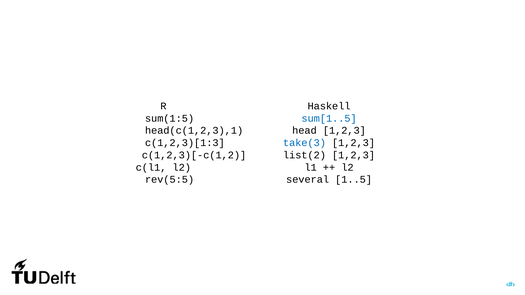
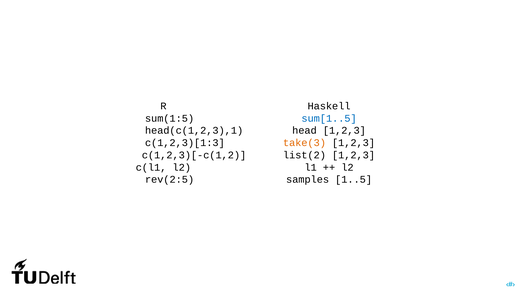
take(3 colour: blue -> orange
rev(5:5: rev(5:5 -> rev(2:5
several: several -> samples
